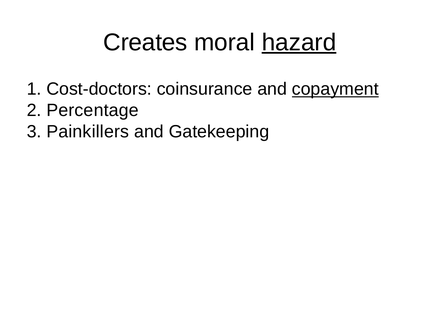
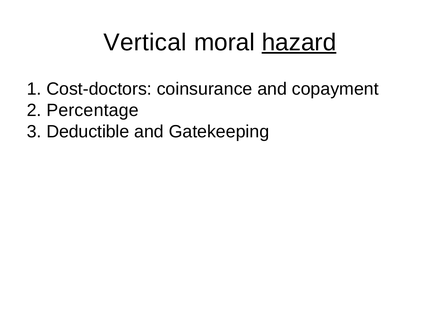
Creates: Creates -> Vertical
copayment underline: present -> none
Painkillers: Painkillers -> Deductible
